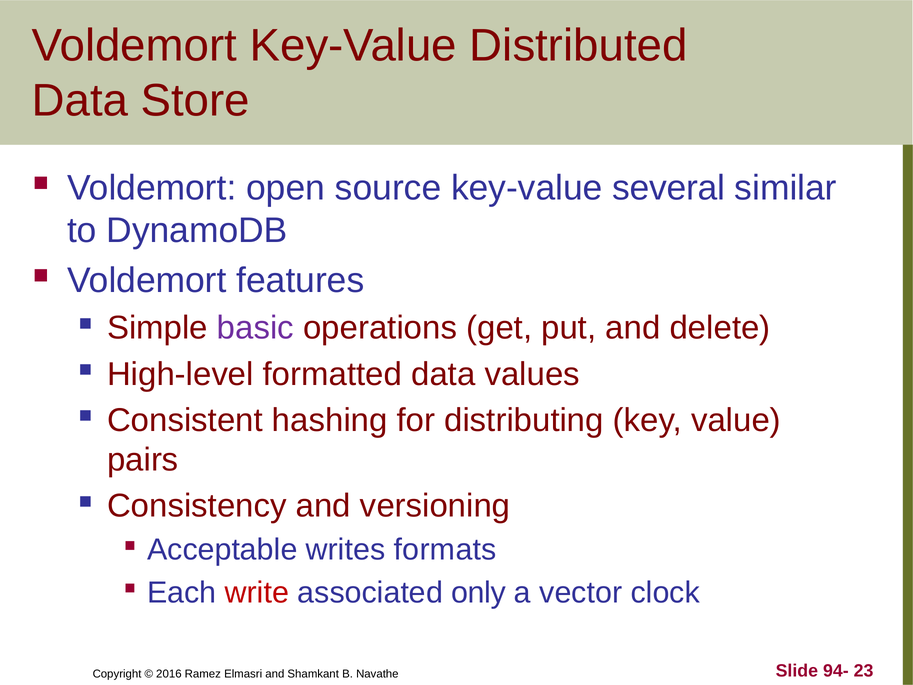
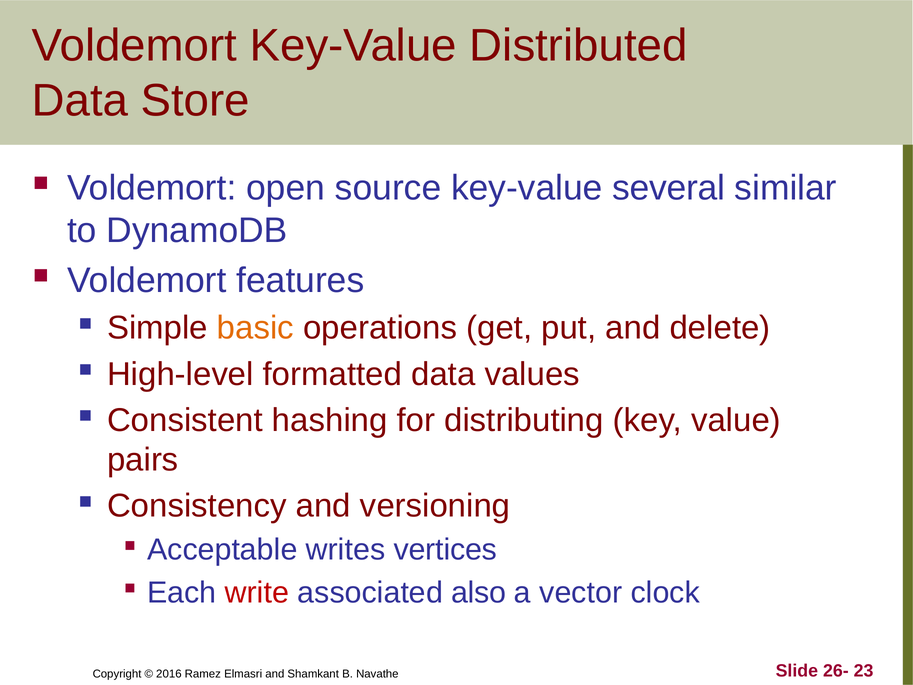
basic colour: purple -> orange
formats: formats -> vertices
only: only -> also
94-: 94- -> 26-
